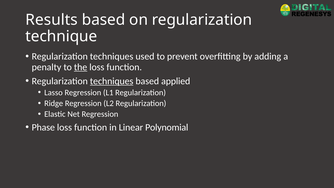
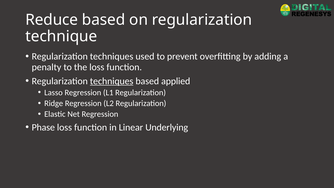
Results: Results -> Reduce
the underline: present -> none
Polynomial: Polynomial -> Underlying
